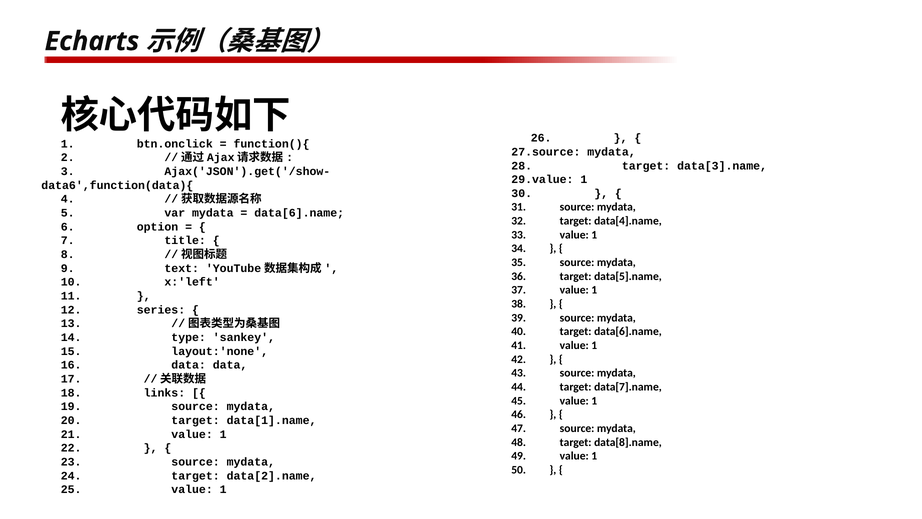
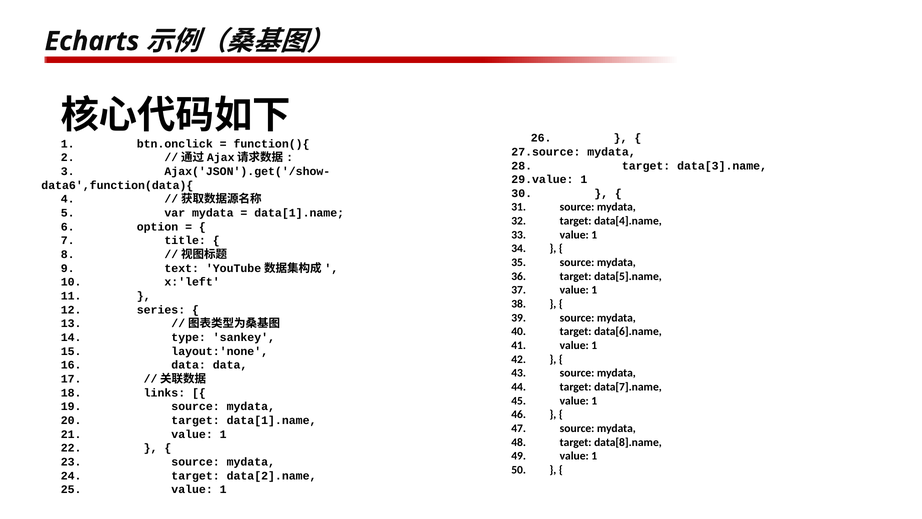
data[6].name at (299, 213): data[6].name -> data[1].name
